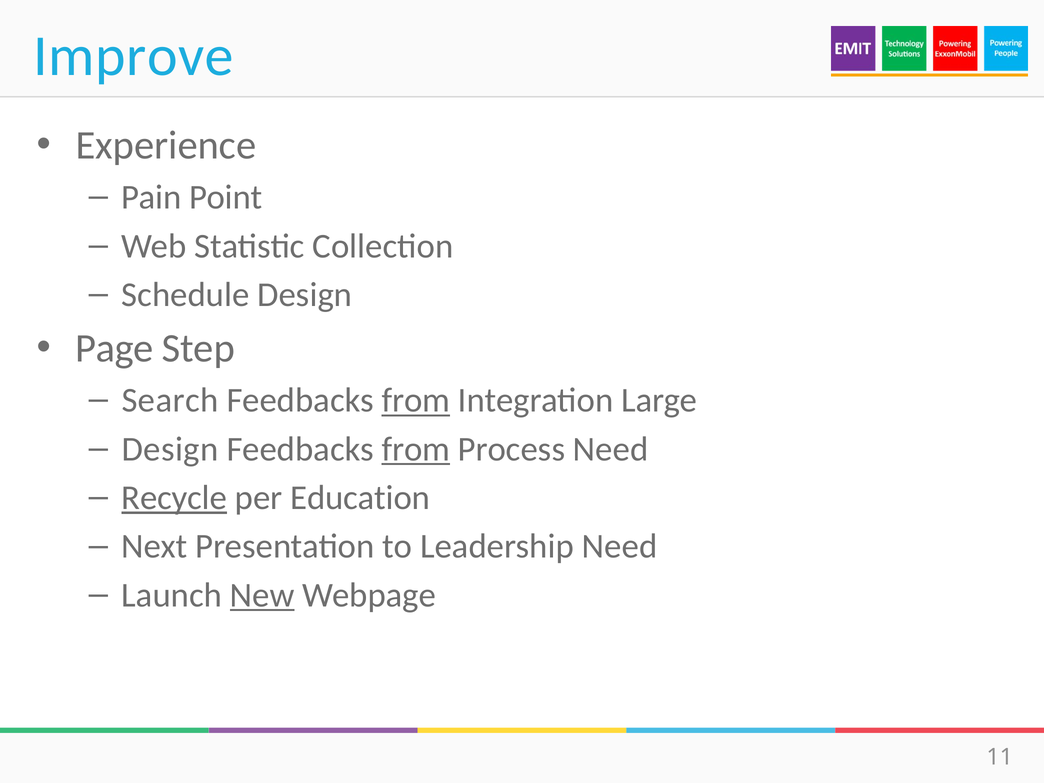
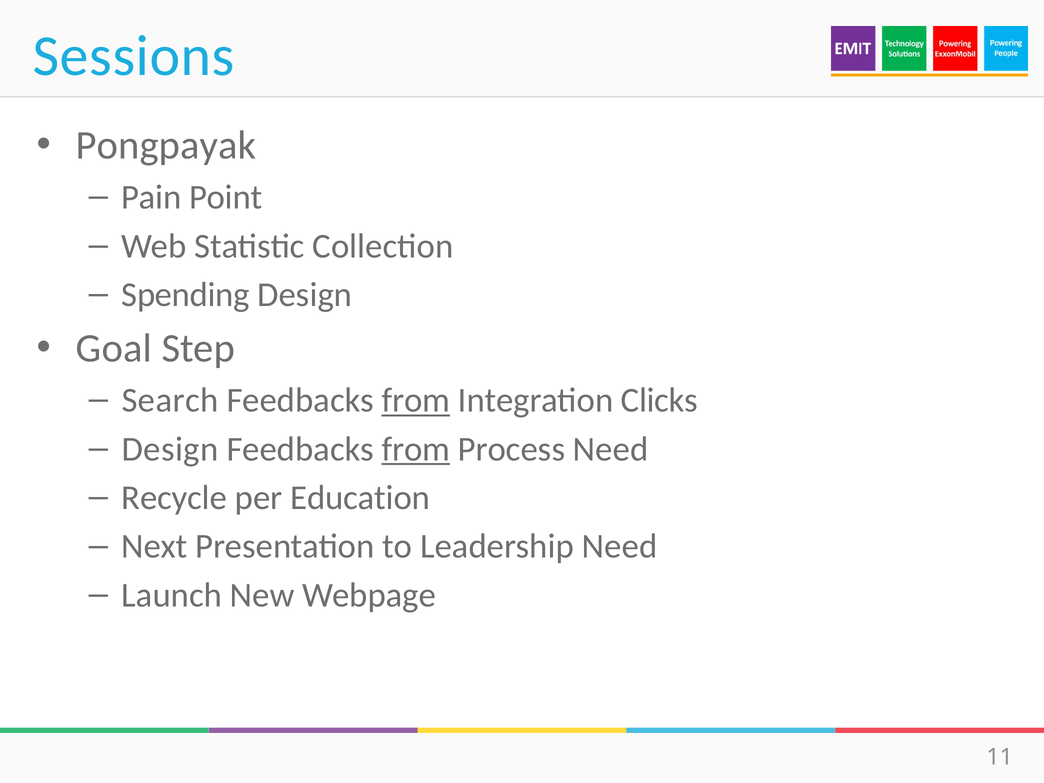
Improve: Improve -> Sessions
Experience: Experience -> Pongpayak
Schedule: Schedule -> Spending
Page: Page -> Goal
Large: Large -> Clicks
Recycle underline: present -> none
New underline: present -> none
